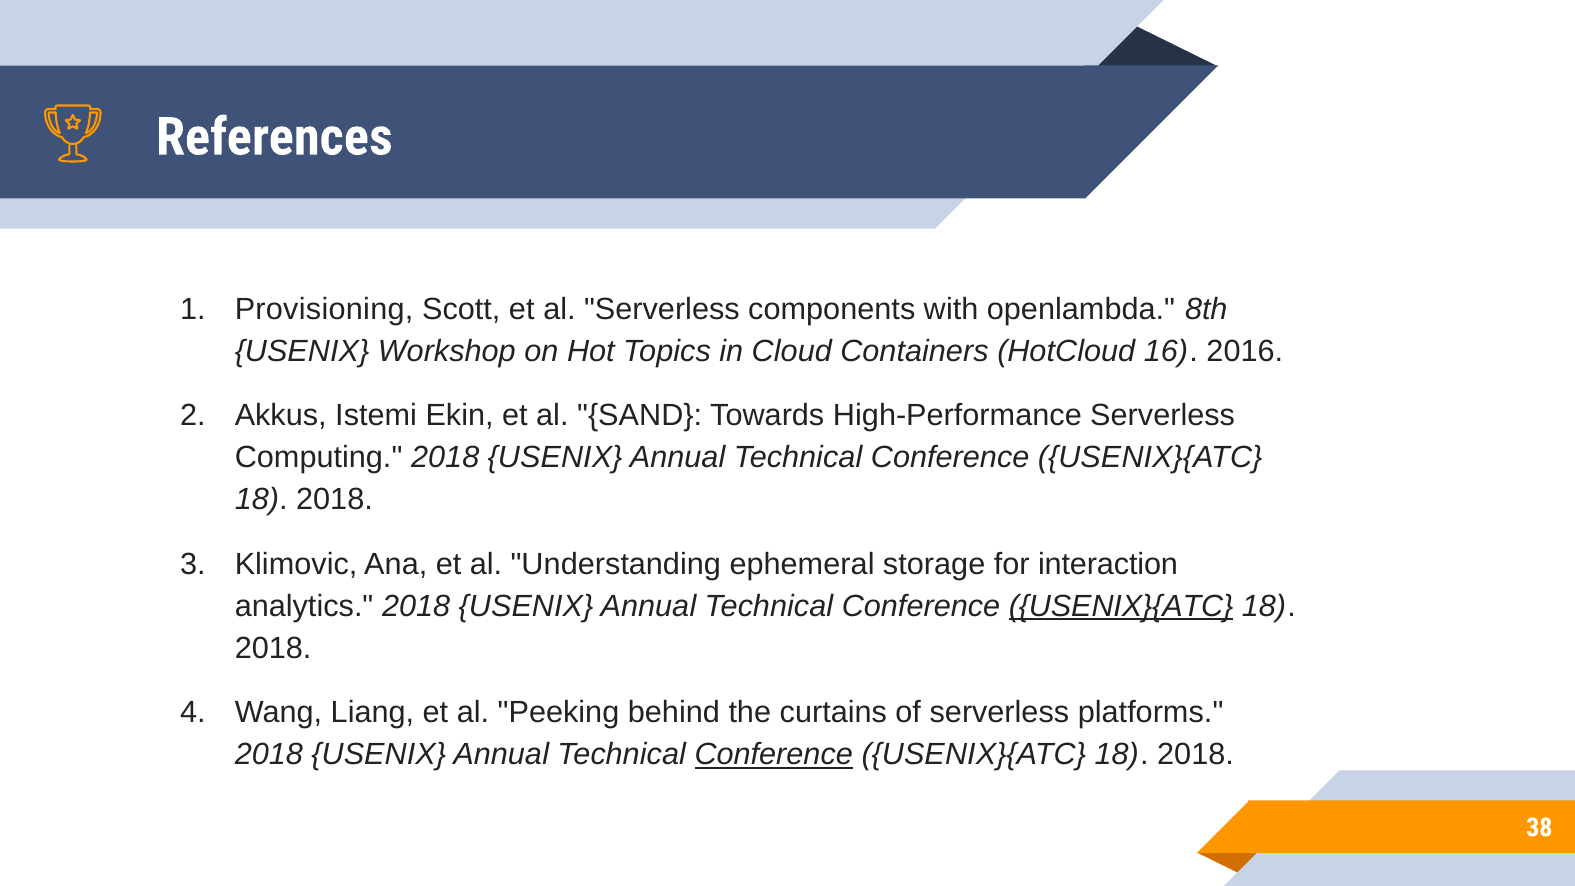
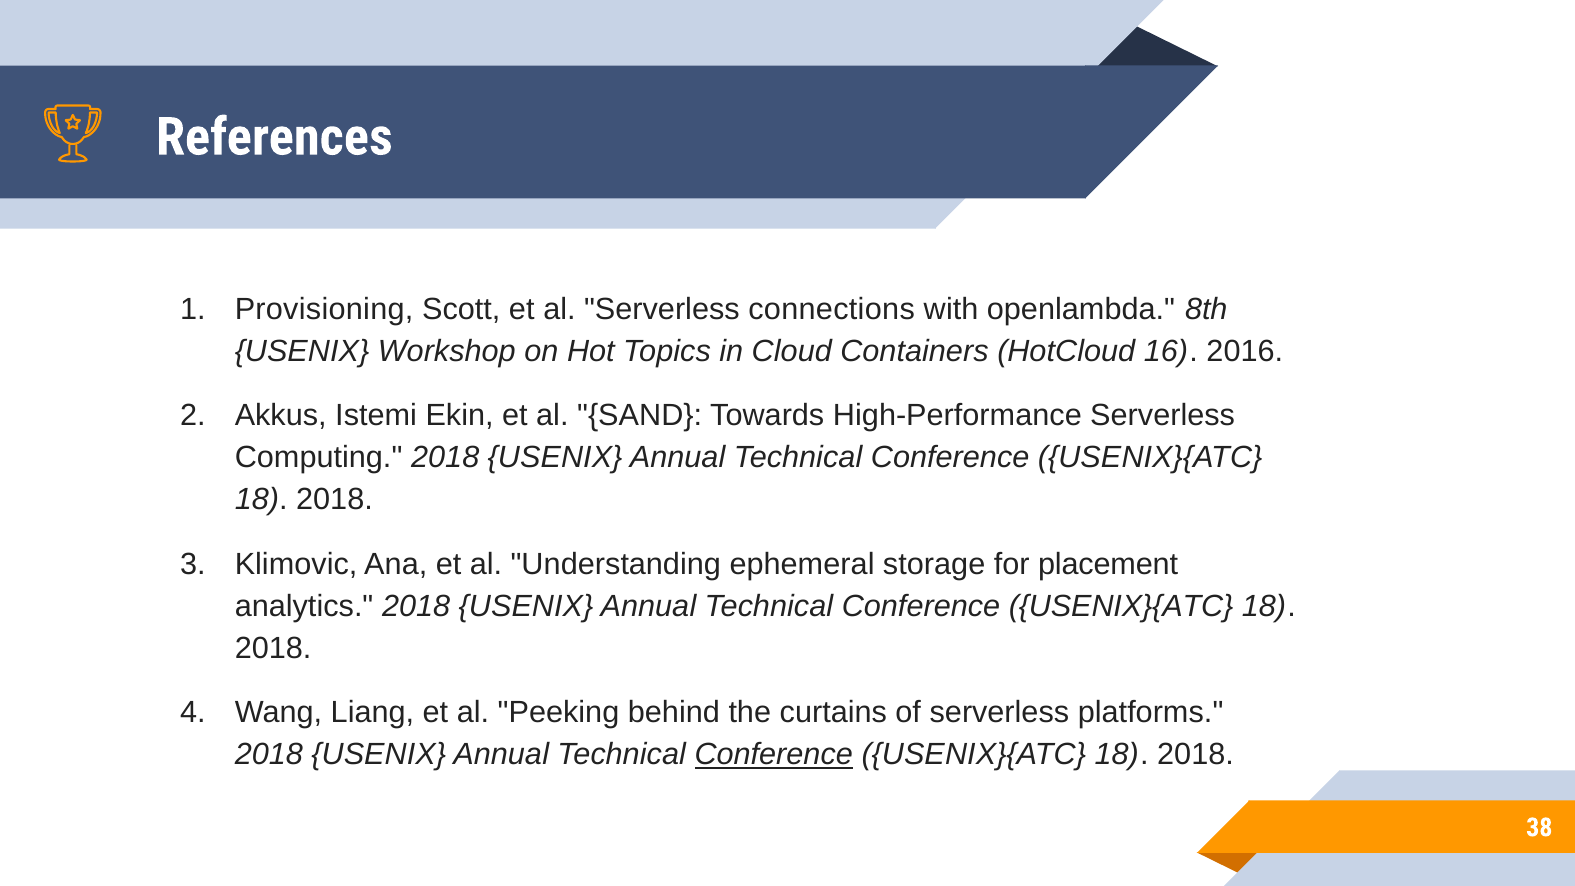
components: components -> connections
interaction: interaction -> placement
USENIX}{ATC at (1121, 606) underline: present -> none
